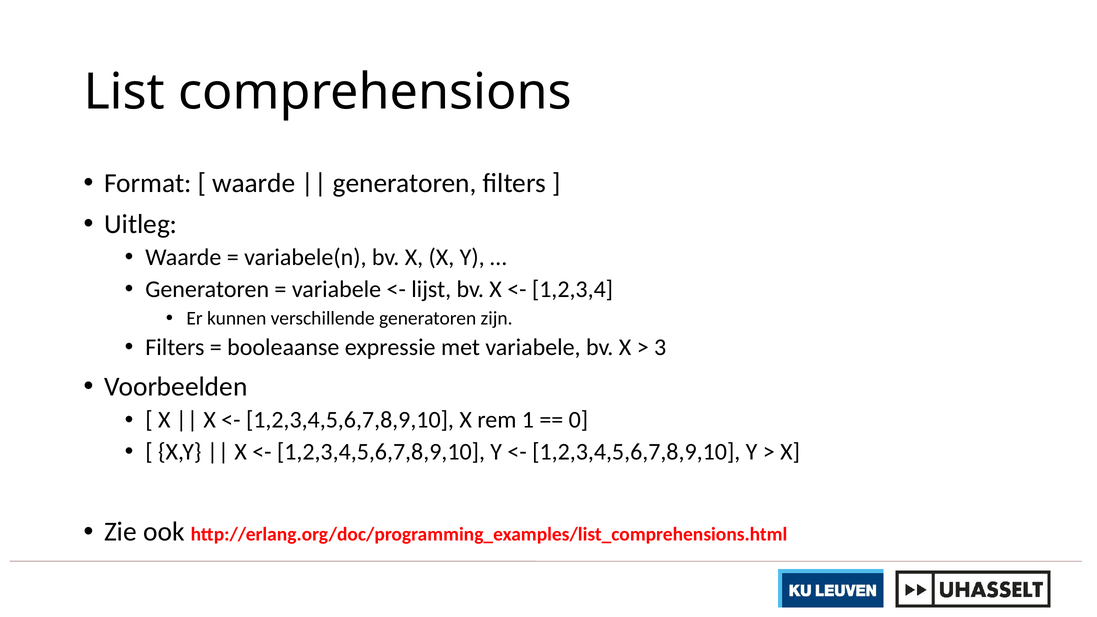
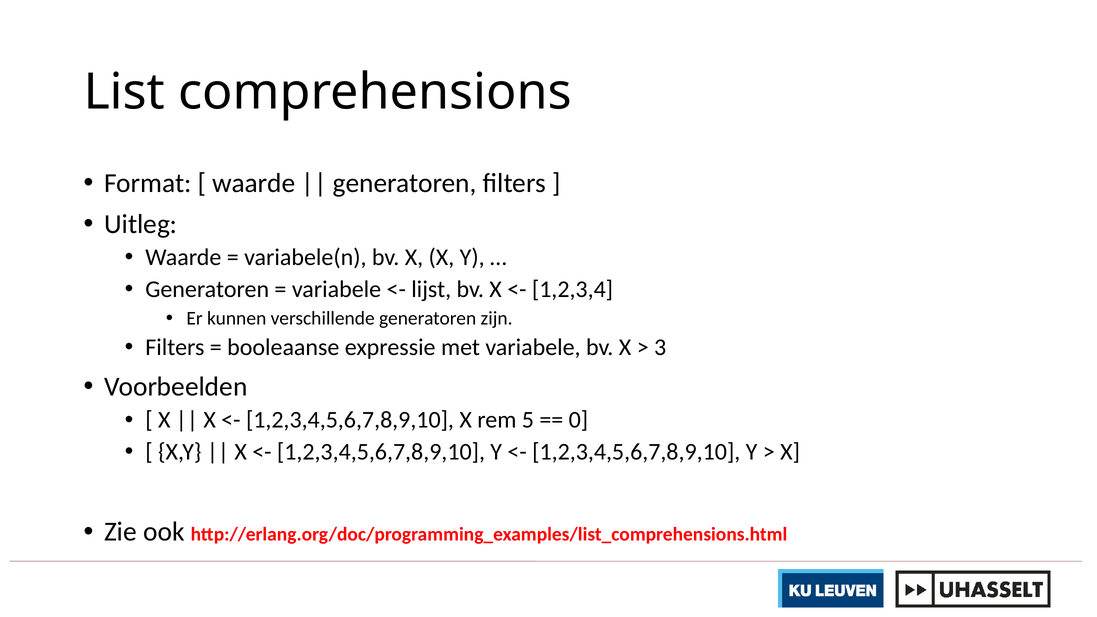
1: 1 -> 5
